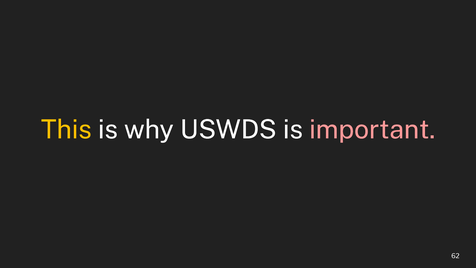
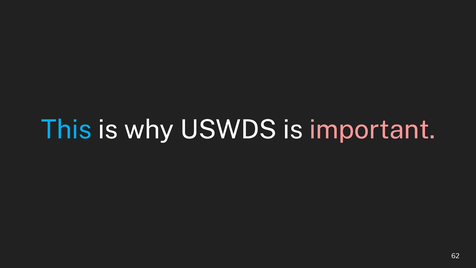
This colour: yellow -> light blue
